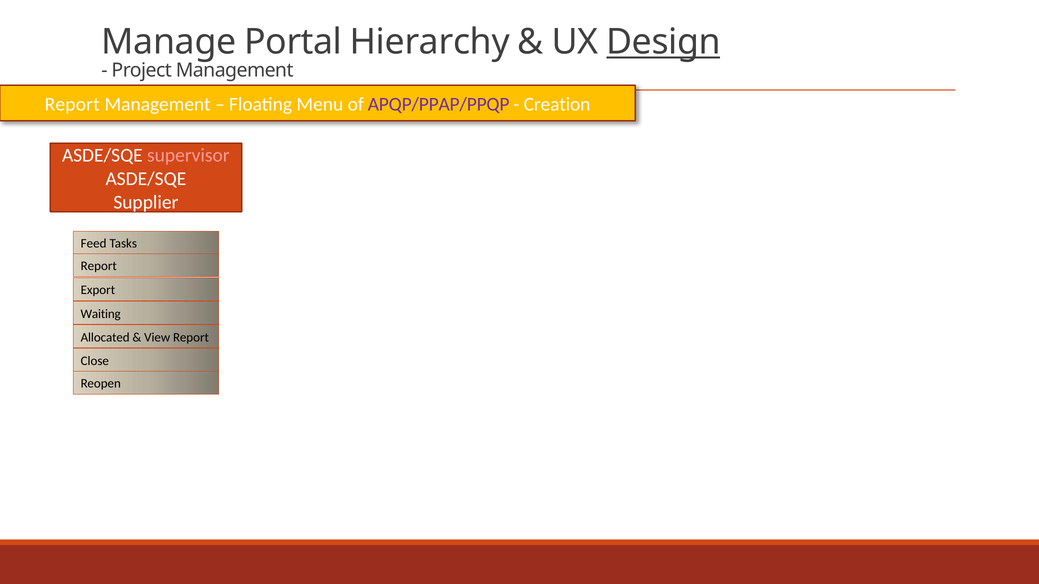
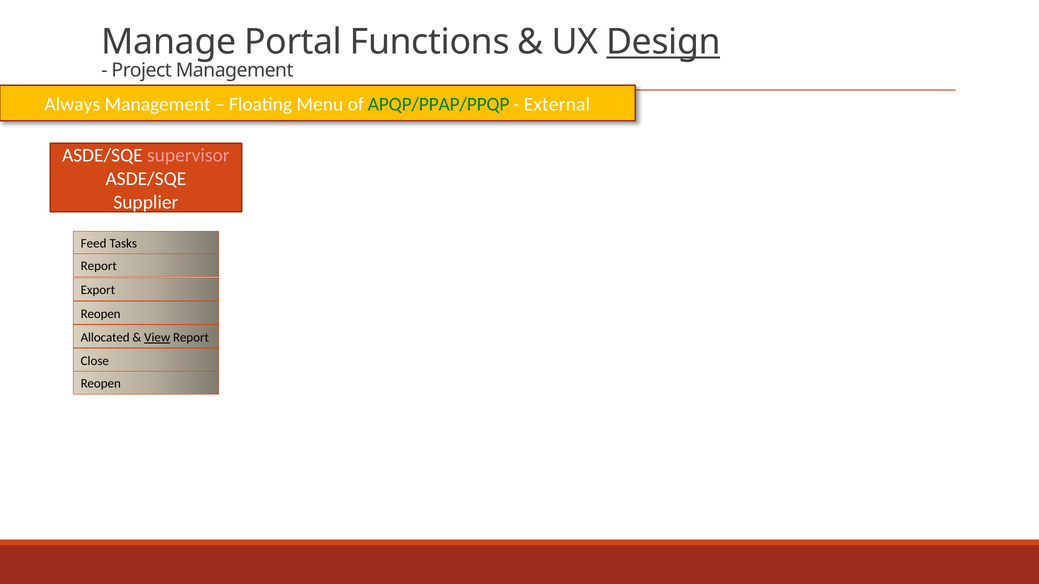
Hierarchy: Hierarchy -> Functions
Report at (72, 104): Report -> Always
APQP/PPAP/PPQP colour: purple -> green
Creation: Creation -> External
Waiting at (101, 314): Waiting -> Reopen
View underline: none -> present
